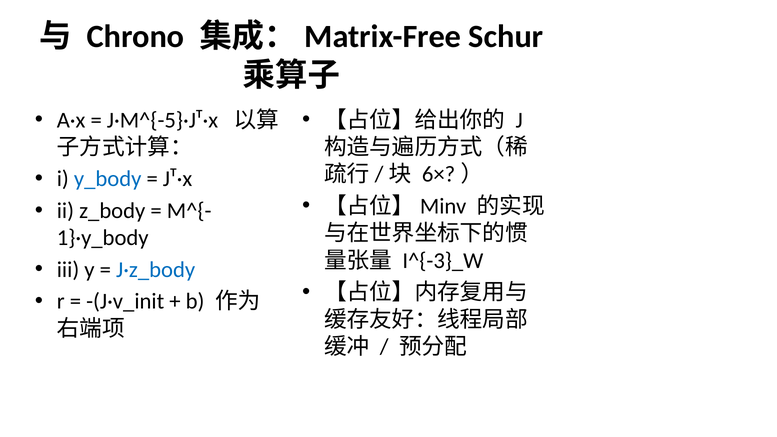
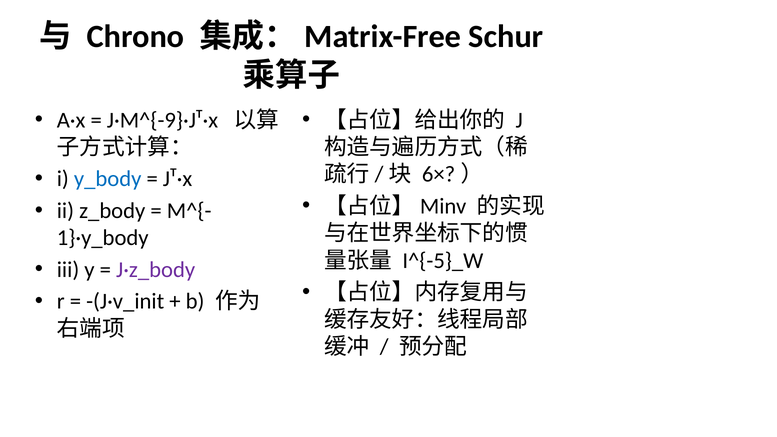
J·M^{-5}·Jᵀ·x: J·M^{-5}·Jᵀ·x -> J·M^{-9}·Jᵀ·x
I^{-3}_W: I^{-3}_W -> I^{-5}_W
J·z_body colour: blue -> purple
